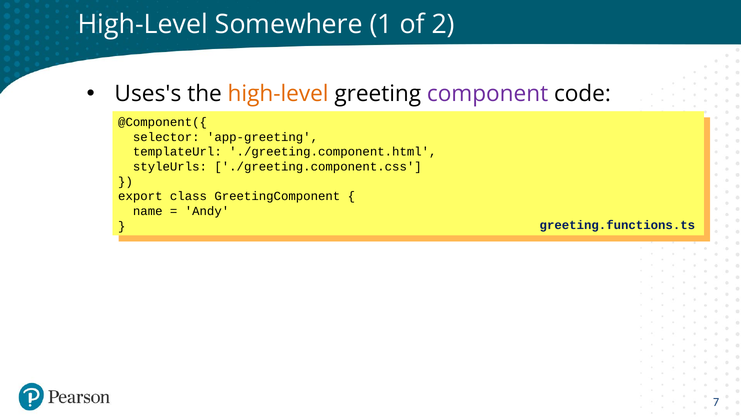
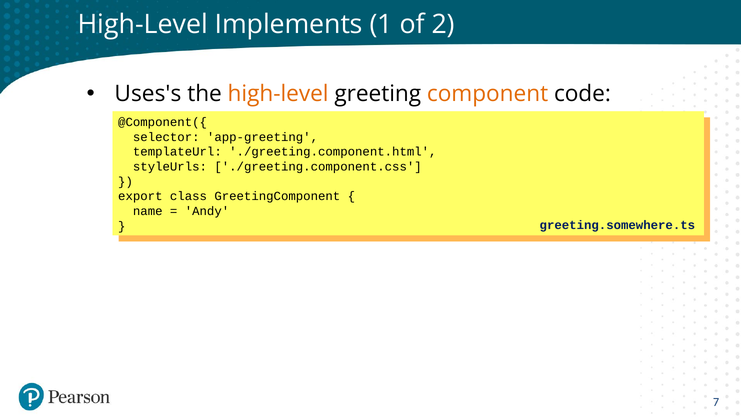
Somewhere: Somewhere -> Implements
component colour: purple -> orange
greeting.functions.ts: greeting.functions.ts -> greeting.somewhere.ts
